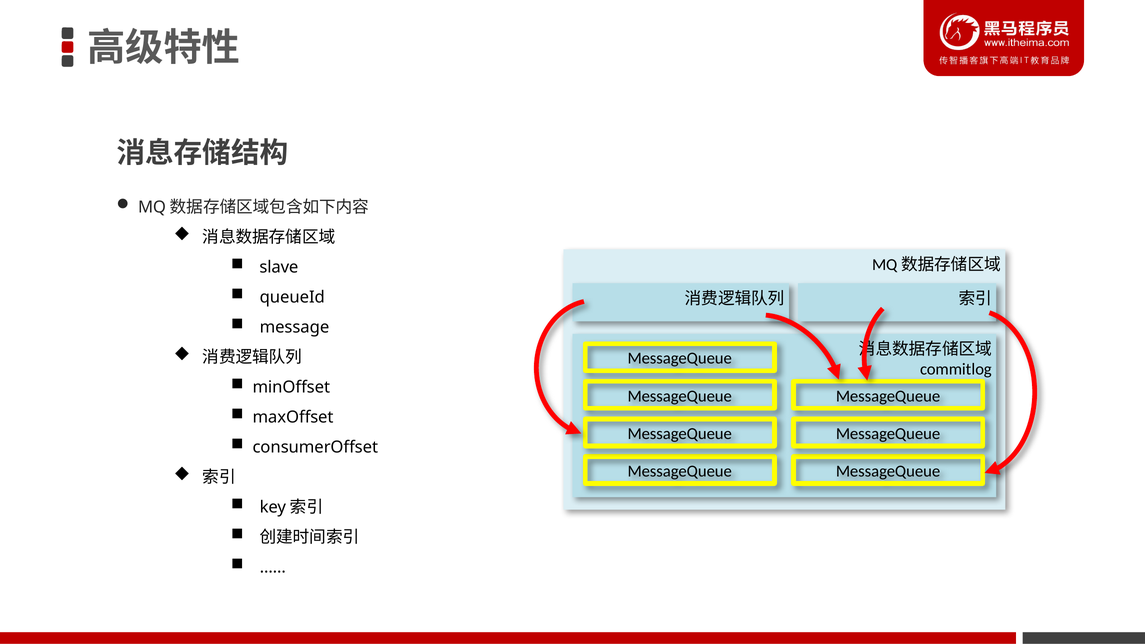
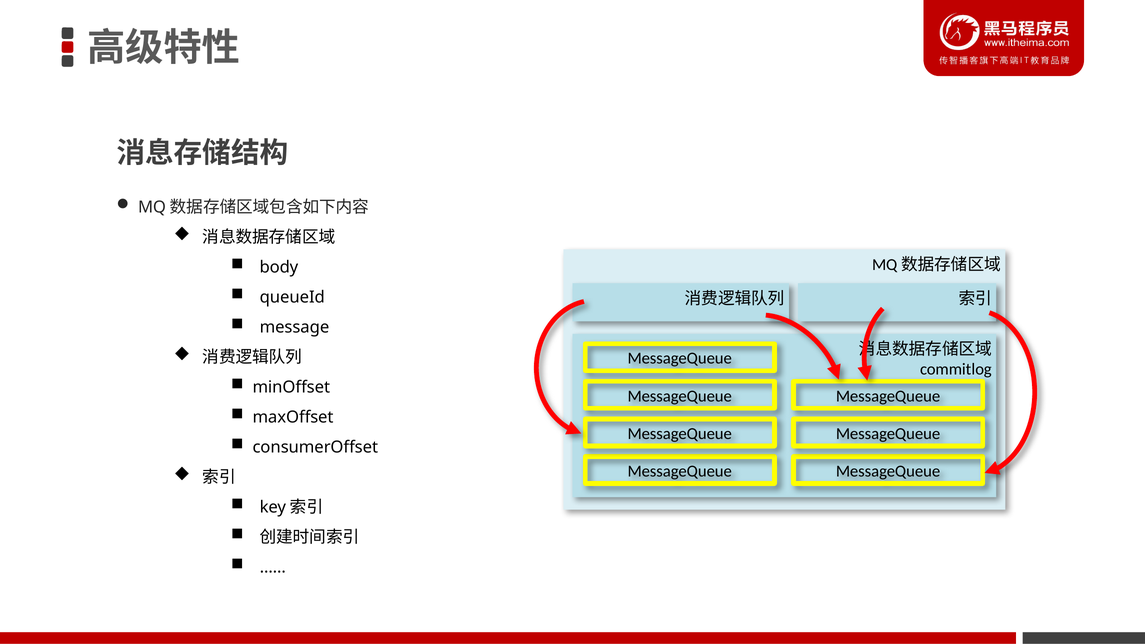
slave: slave -> body
